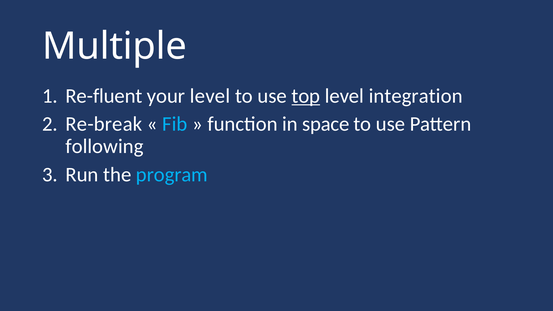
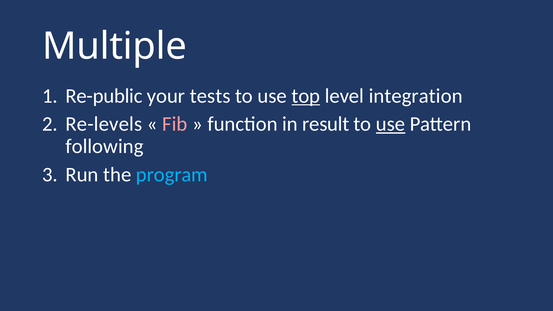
Re-fluent: Re-fluent -> Re-public
your level: level -> tests
Re-break: Re-break -> Re-levels
Fib colour: light blue -> pink
space: space -> result
use at (391, 124) underline: none -> present
